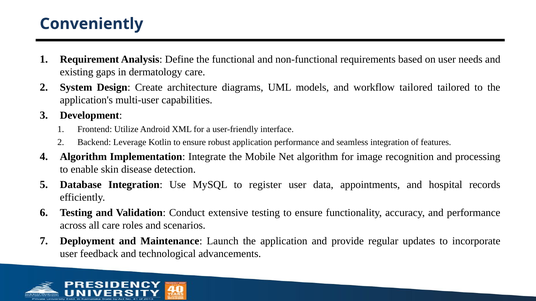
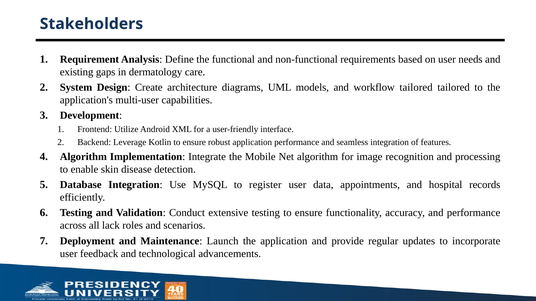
Conveniently: Conveniently -> Stakeholders
all care: care -> lack
